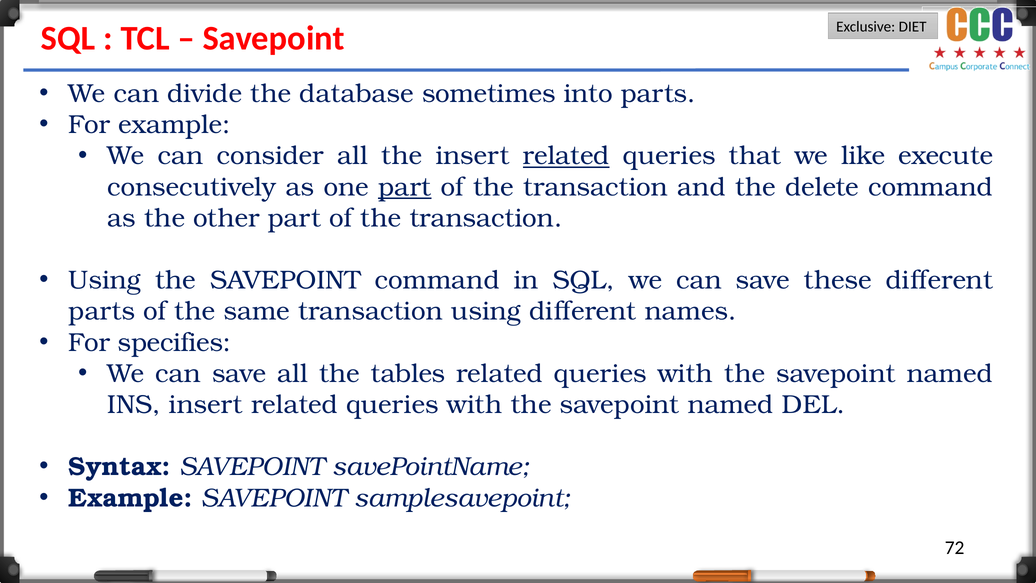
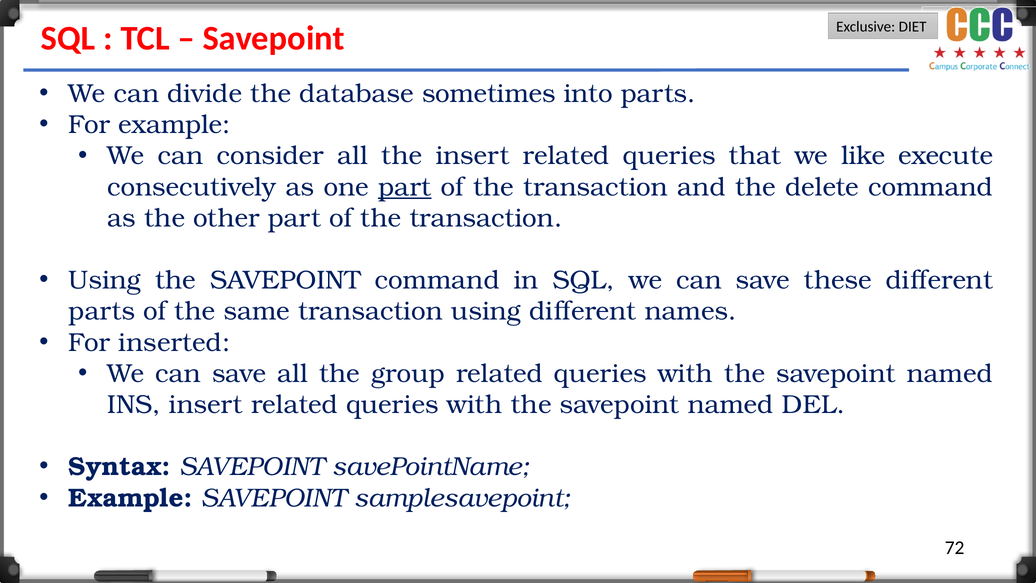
related at (566, 156) underline: present -> none
specifies: specifies -> inserted
tables: tables -> group
